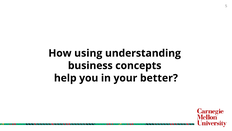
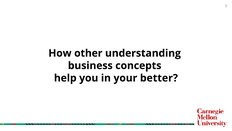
using: using -> other
